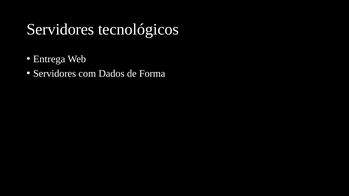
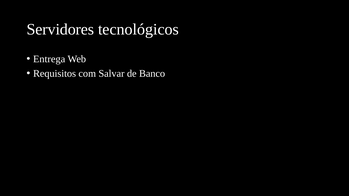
Servidores at (55, 74): Servidores -> Requisitos
Dados: Dados -> Salvar
Forma: Forma -> Banco
